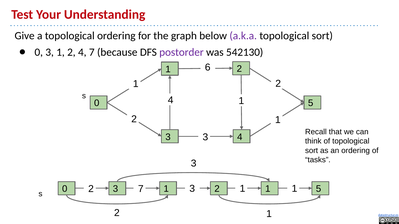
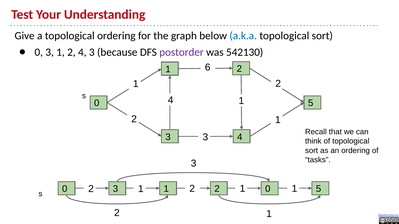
a.k.a colour: purple -> blue
4 7: 7 -> 3
3 at (192, 189): 3 -> 2
2 1: 1 -> 0
s 7: 7 -> 1
